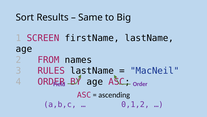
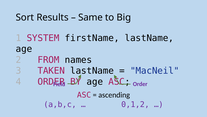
SCREEN: SCREEN -> SYSTEM
RULES: RULES -> TAKEN
